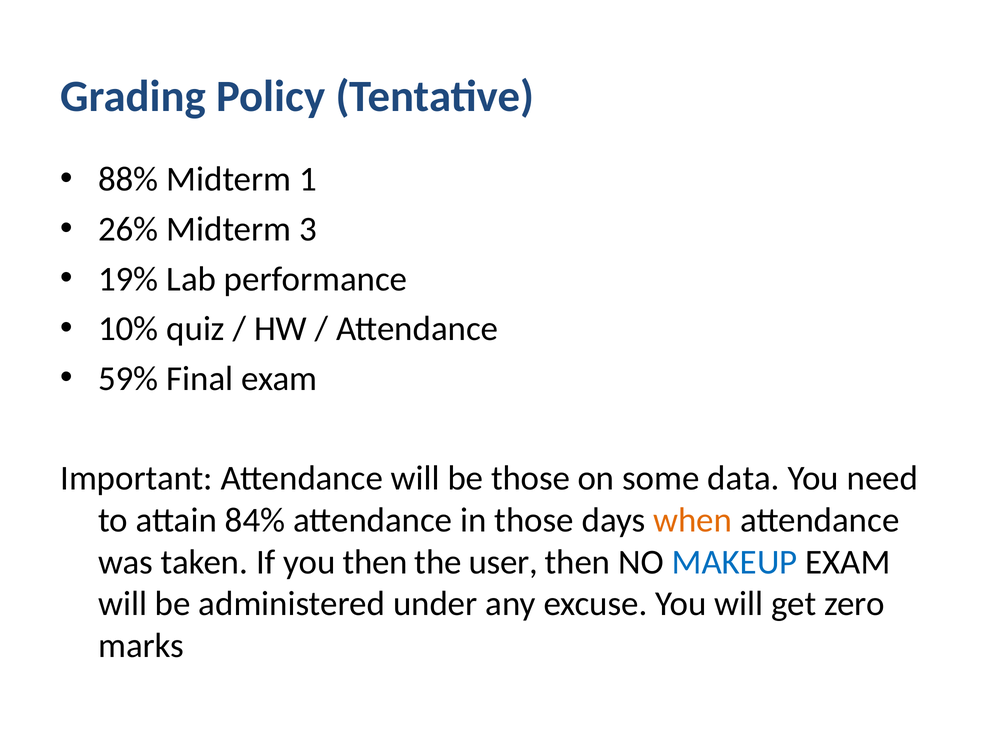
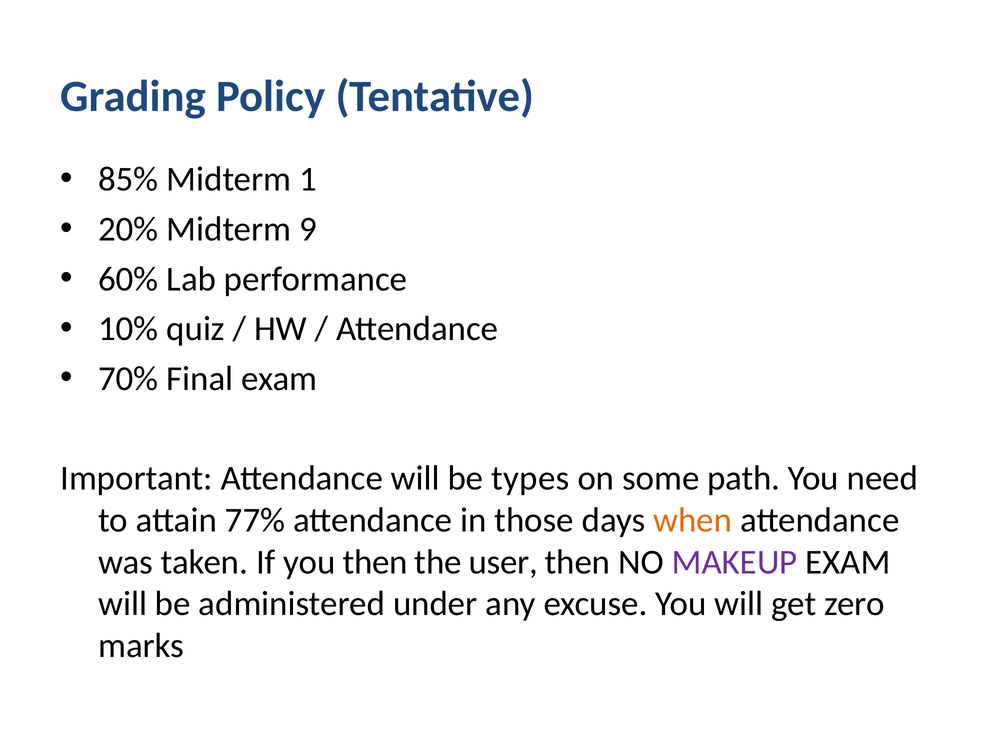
88%: 88% -> 85%
26%: 26% -> 20%
3: 3 -> 9
19%: 19% -> 60%
59%: 59% -> 70%
be those: those -> types
data: data -> path
84%: 84% -> 77%
MAKEUP colour: blue -> purple
